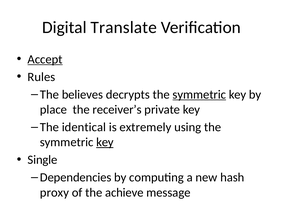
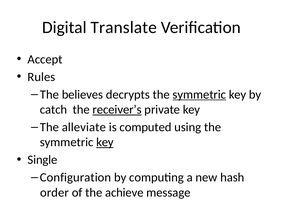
Accept underline: present -> none
place: place -> catch
receiver’s underline: none -> present
identical: identical -> alleviate
extremely: extremely -> computed
Dependencies: Dependencies -> Configuration
proxy: proxy -> order
